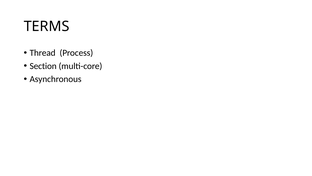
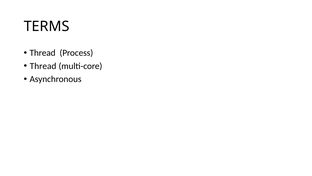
Section at (43, 66): Section -> Thread
